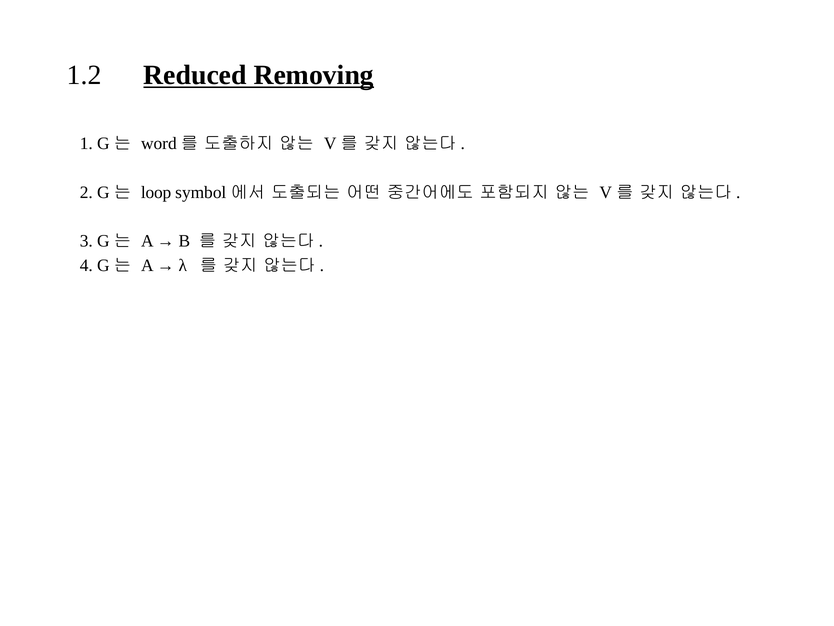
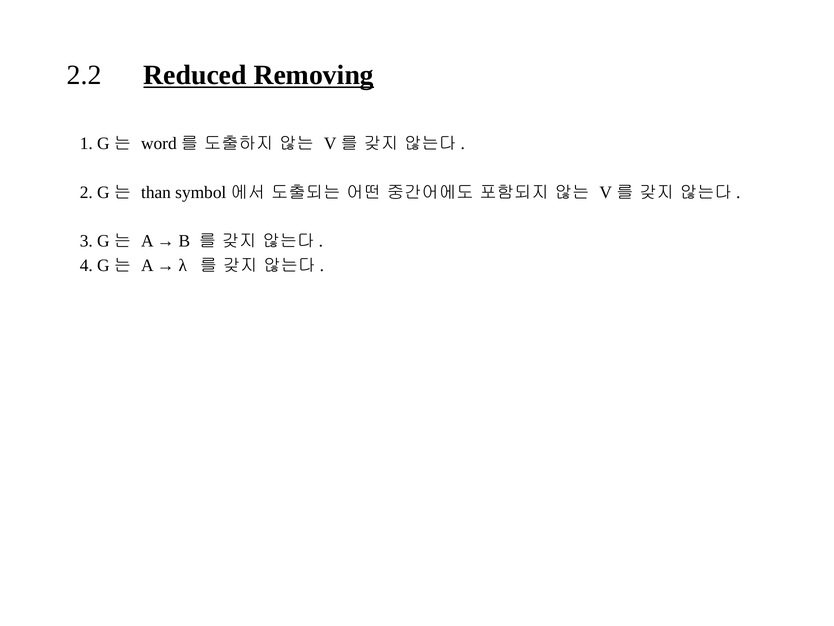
1.2: 1.2 -> 2.2
loop: loop -> than
